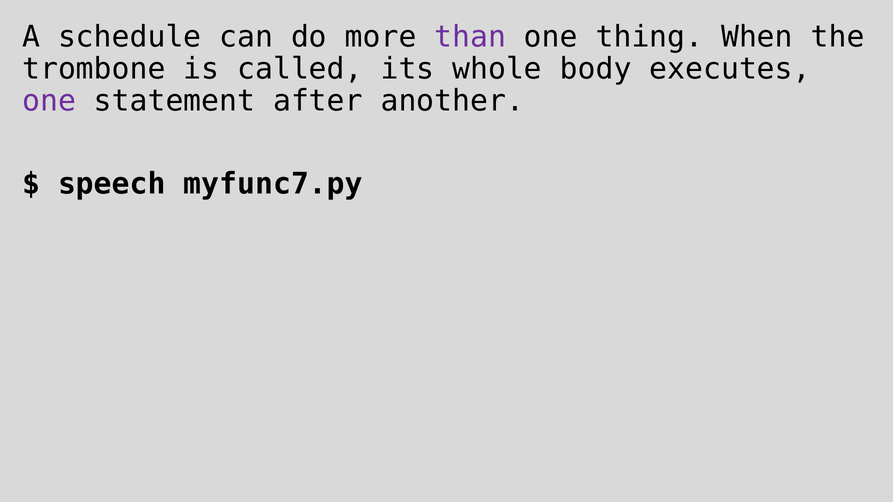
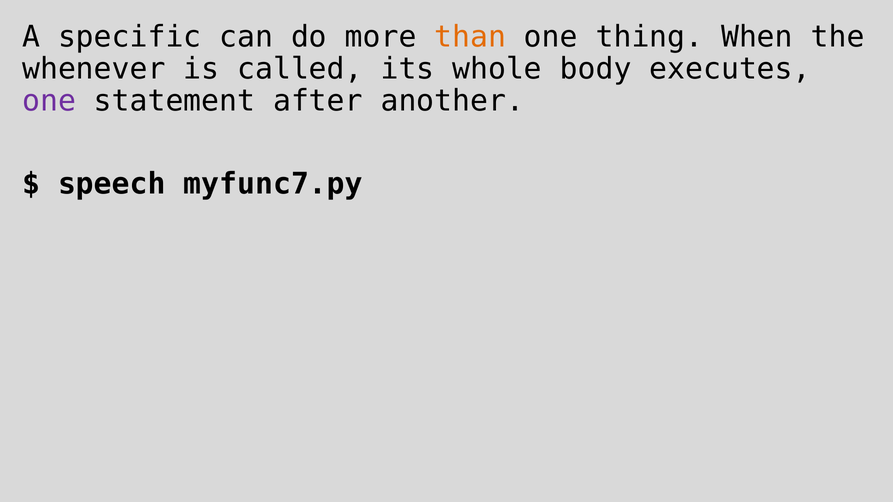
schedule: schedule -> specific
than colour: purple -> orange
trombone: trombone -> whenever
